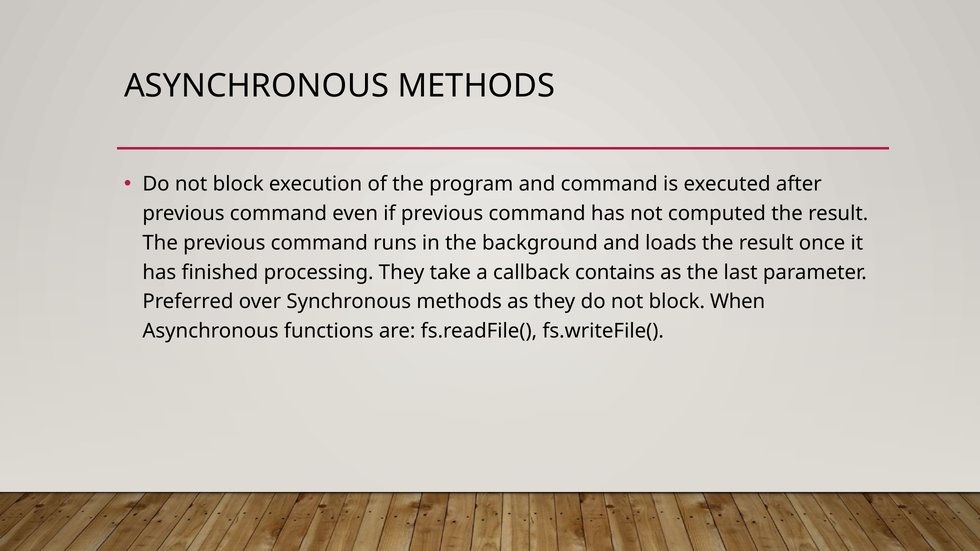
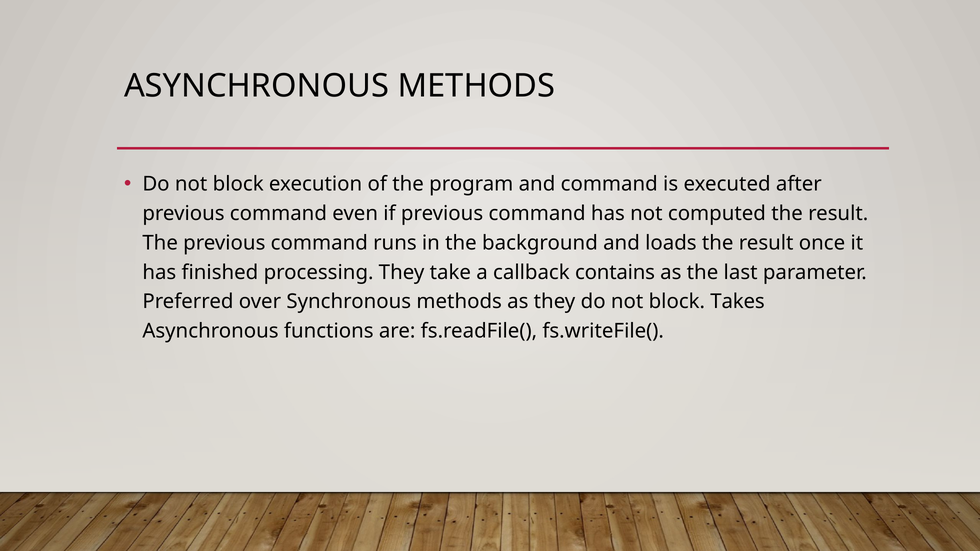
When: When -> Takes
